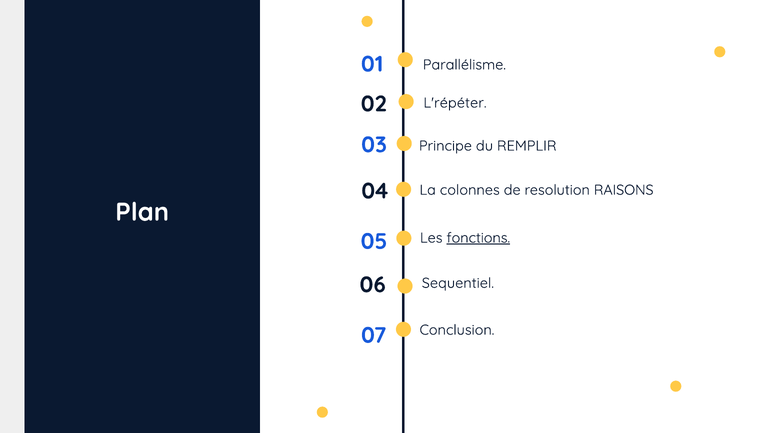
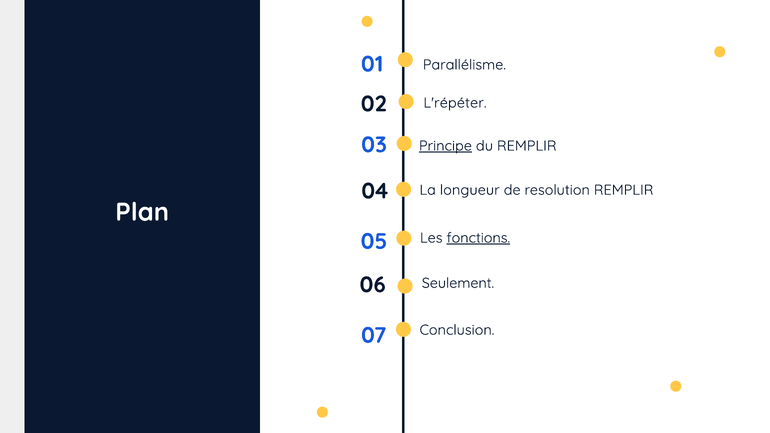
Principe underline: none -> present
colonnes: colonnes -> longueur
resolution RAISONS: RAISONS -> REMPLIR
Sequentiel: Sequentiel -> Seulement
